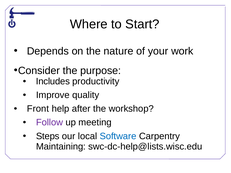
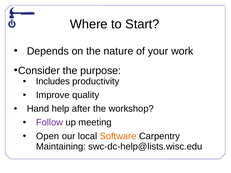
Front: Front -> Hand
Steps: Steps -> Open
Software colour: blue -> orange
